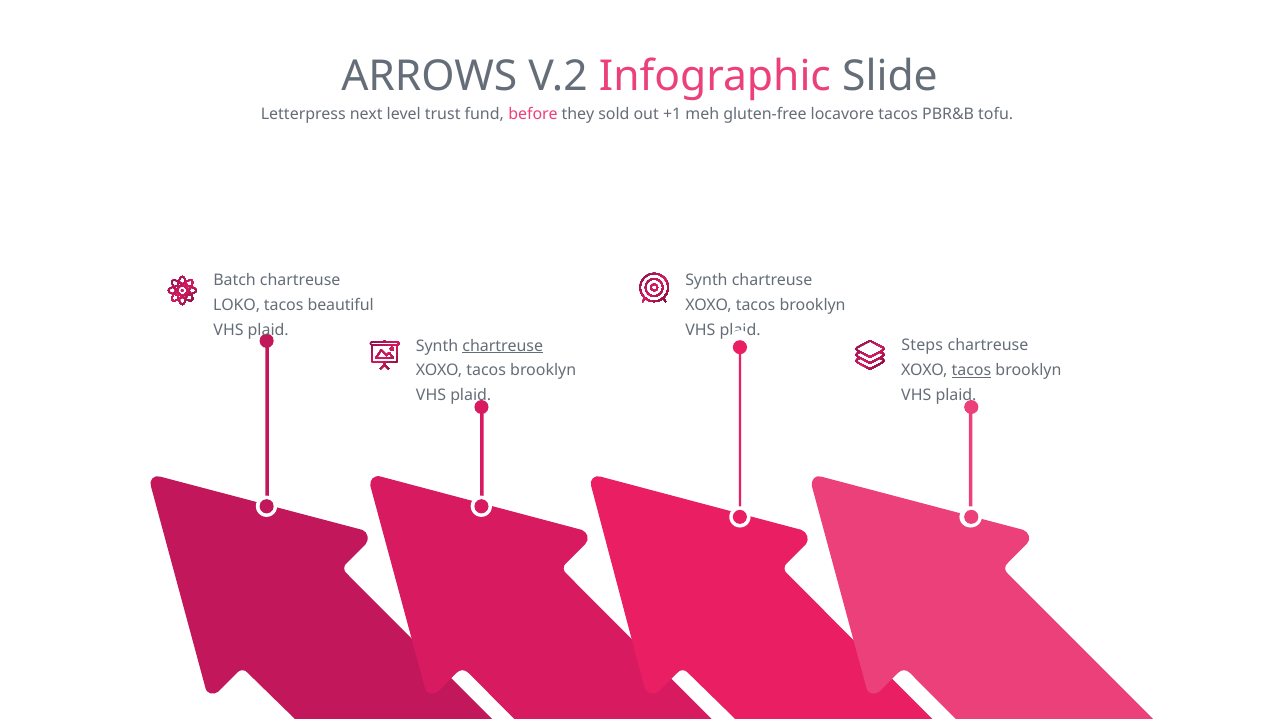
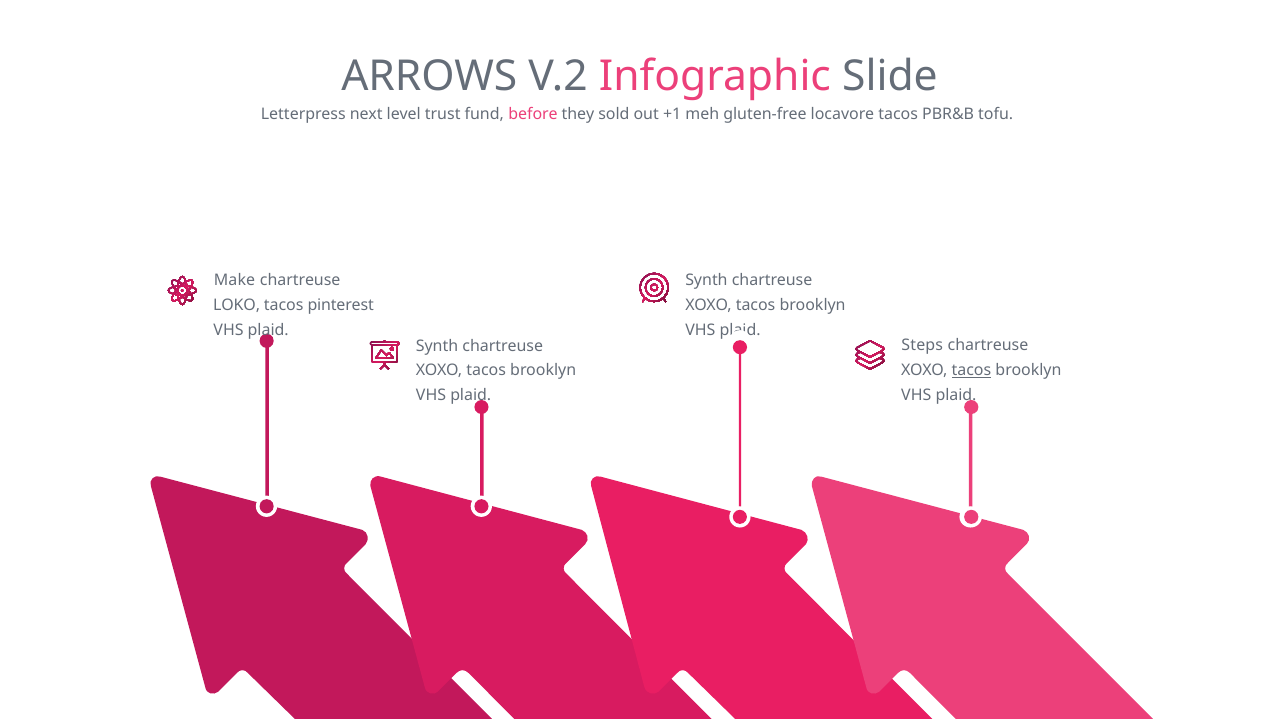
Batch: Batch -> Make
beautiful: beautiful -> pinterest
chartreuse at (503, 346) underline: present -> none
